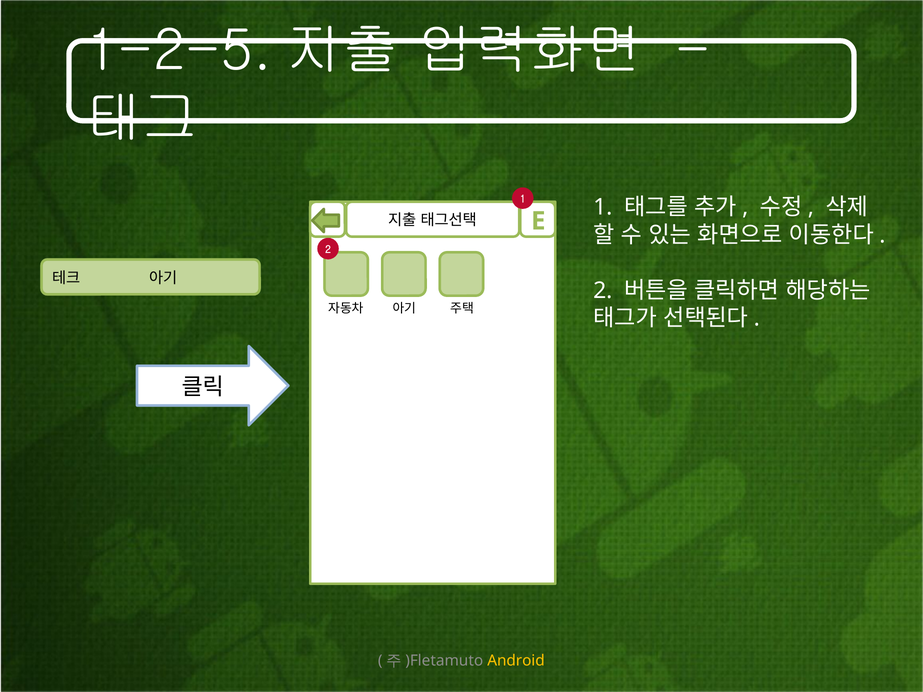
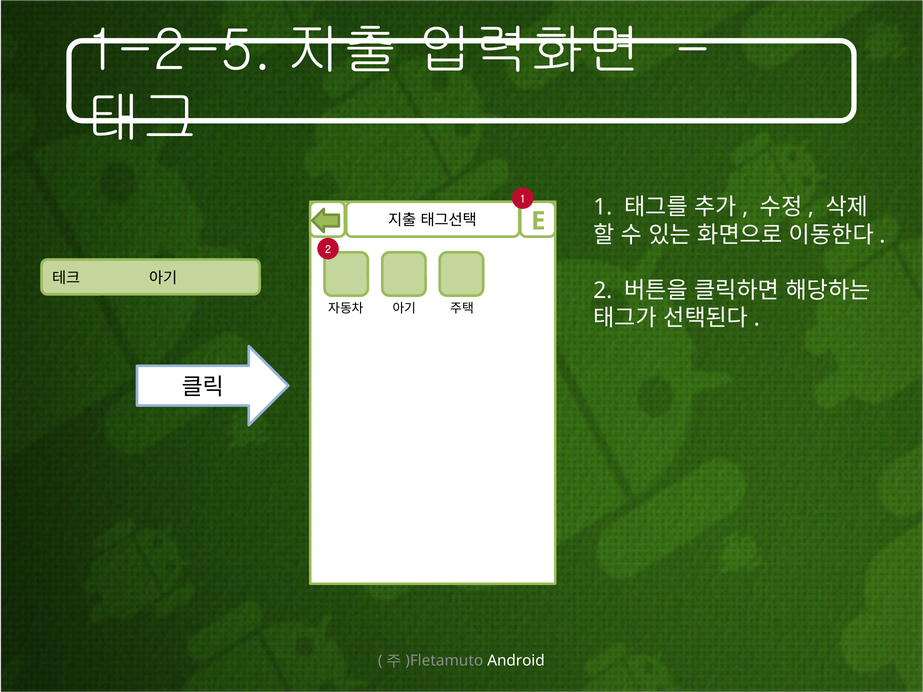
Android colour: yellow -> white
